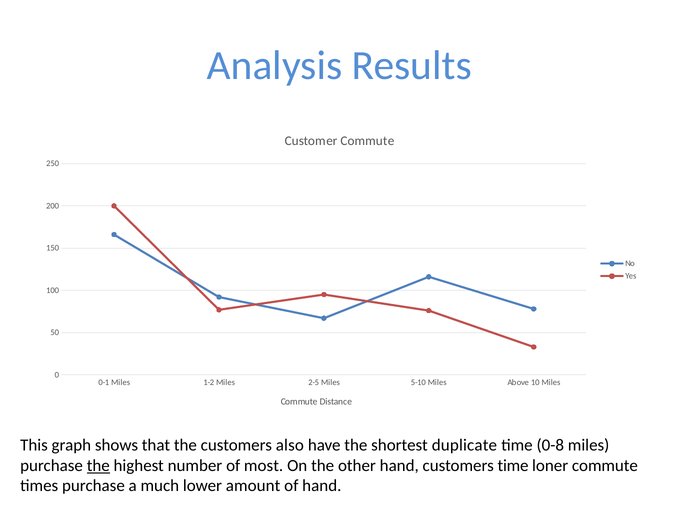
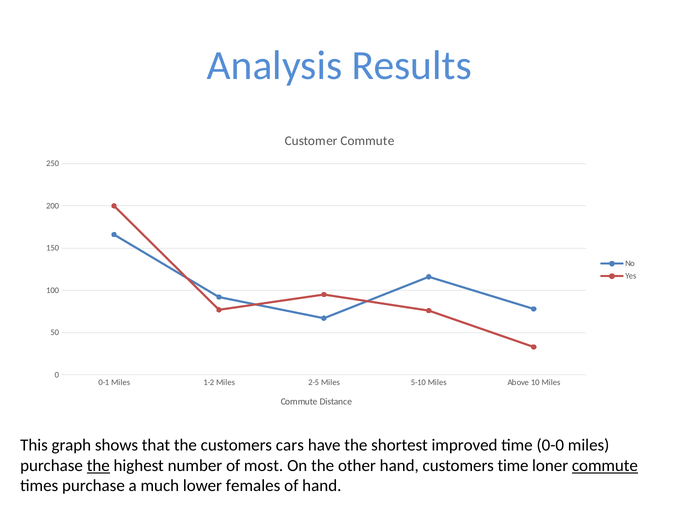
also: also -> cars
duplicate: duplicate -> improved
0-8: 0-8 -> 0-0
commute at (605, 466) underline: none -> present
amount: amount -> females
